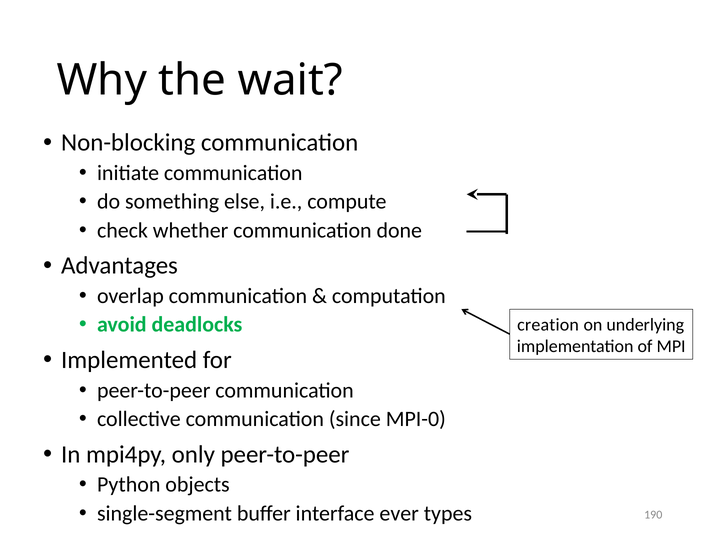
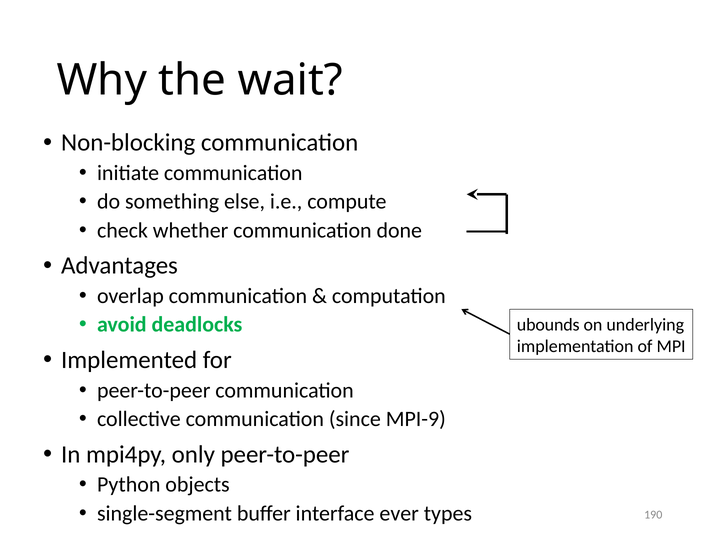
creation: creation -> ubounds
MPI-0: MPI-0 -> MPI-9
